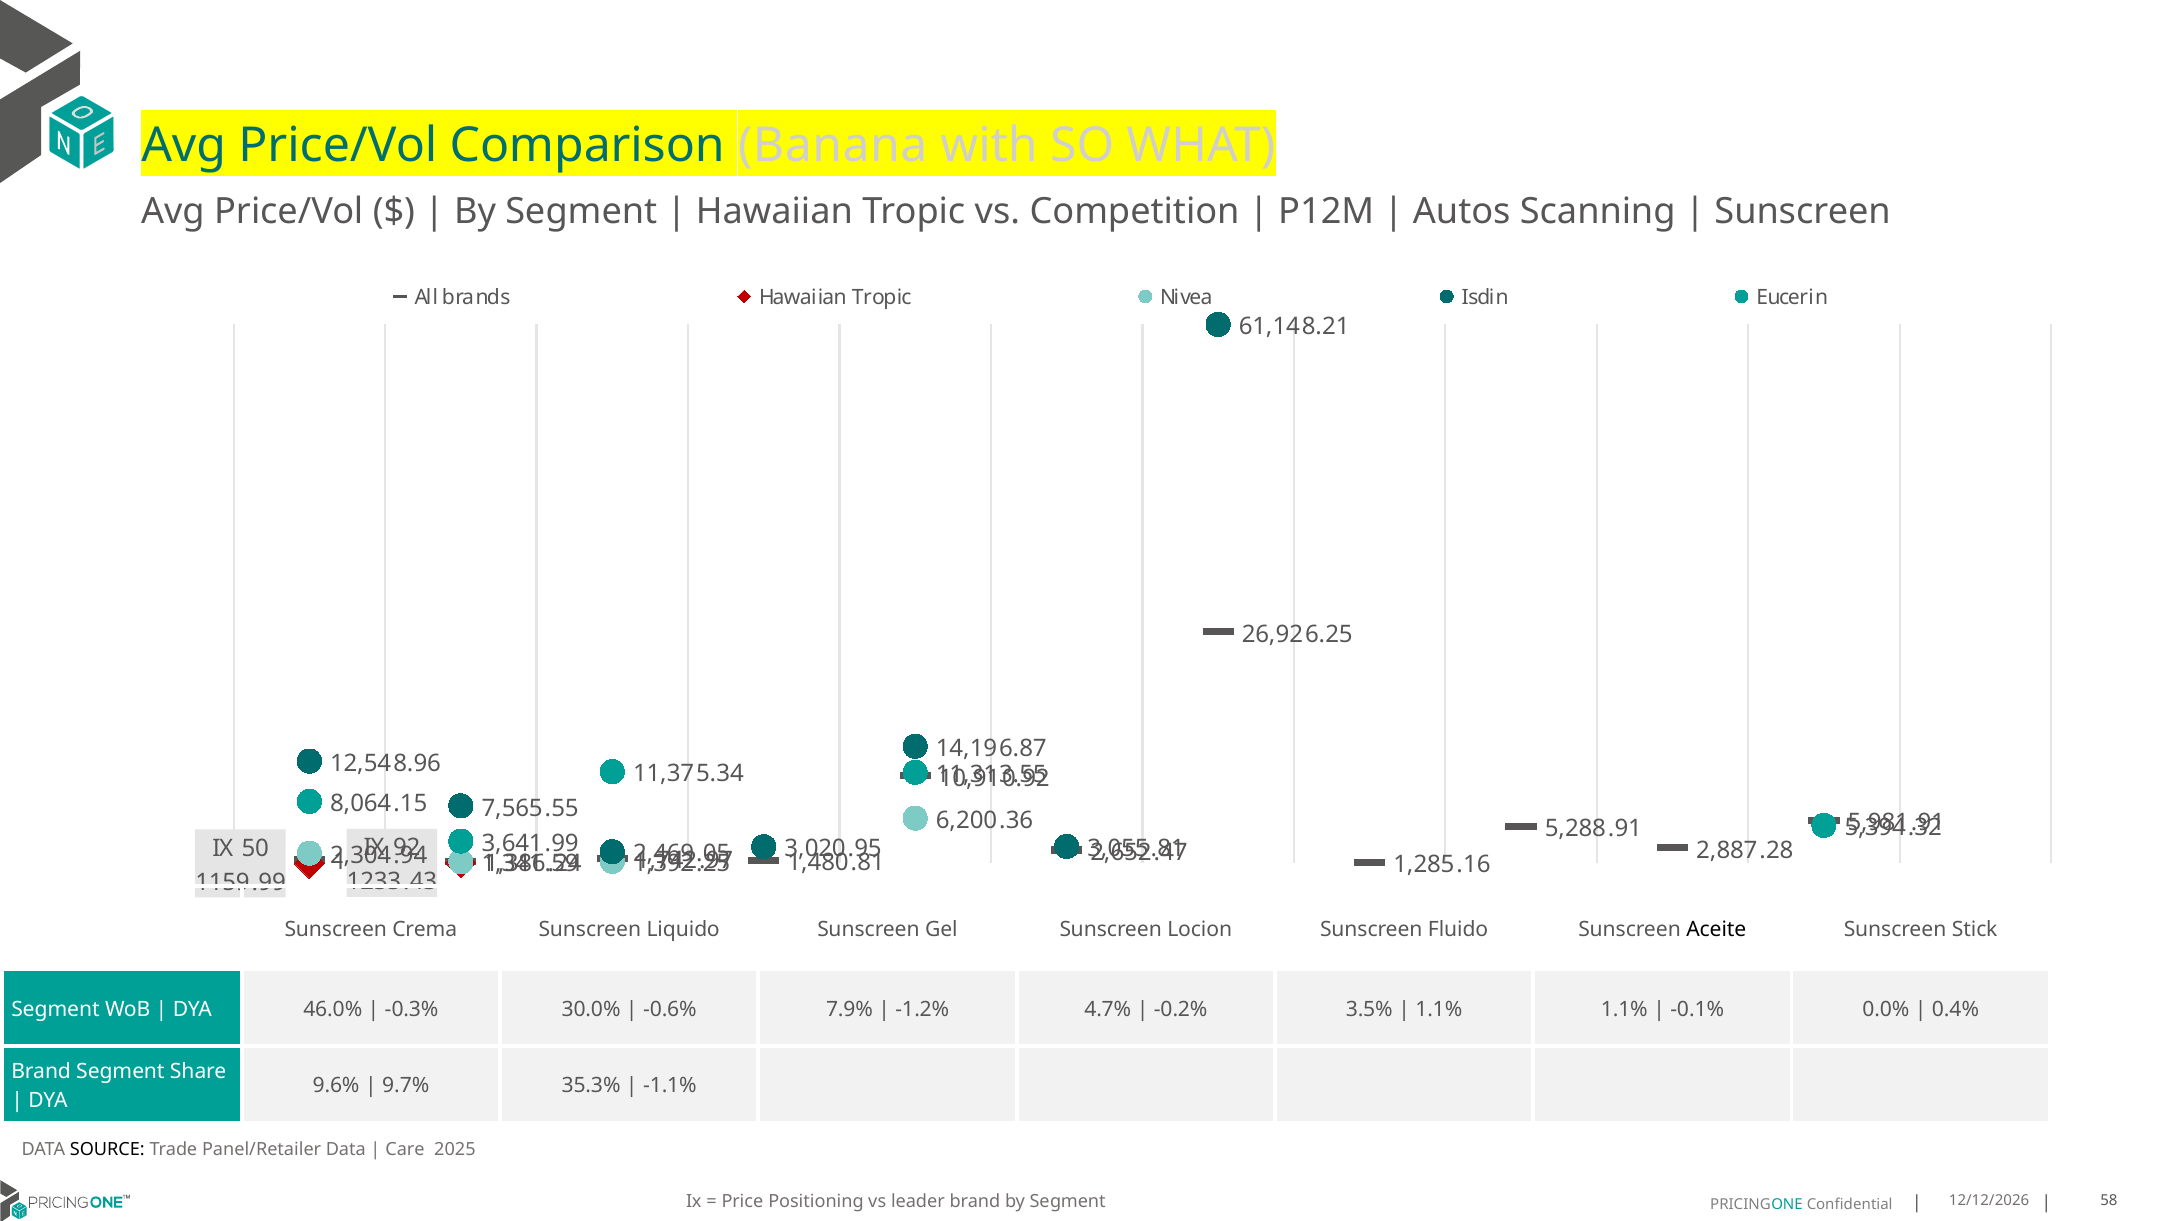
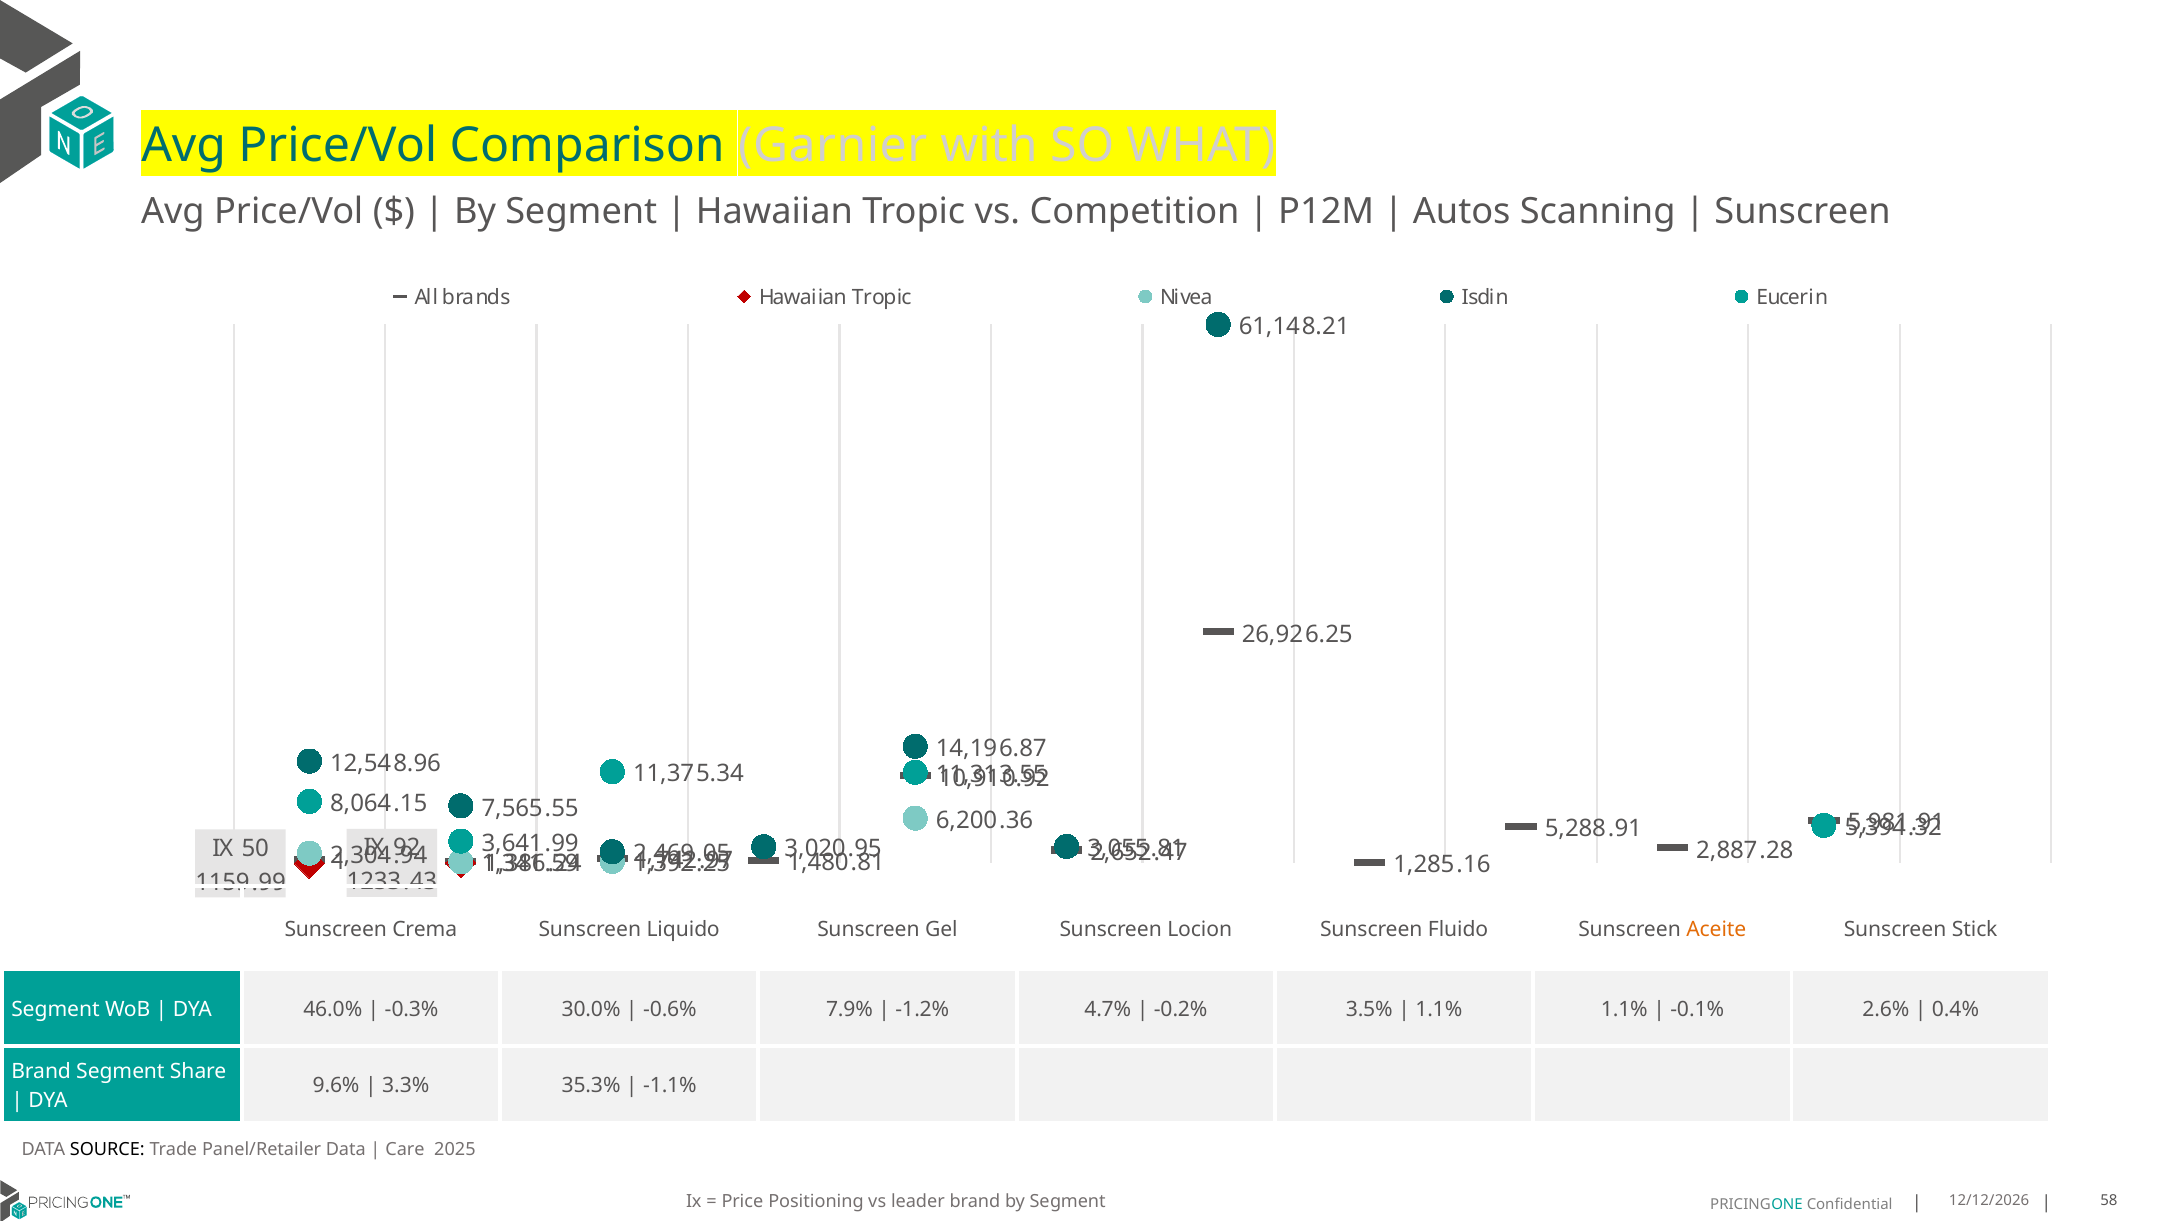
Banana: Banana -> Garnier
Aceite colour: black -> orange
0.0%: 0.0% -> 2.6%
9.7%: 9.7% -> 3.3%
